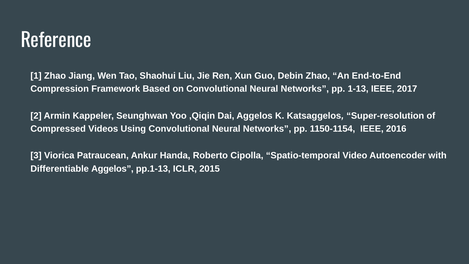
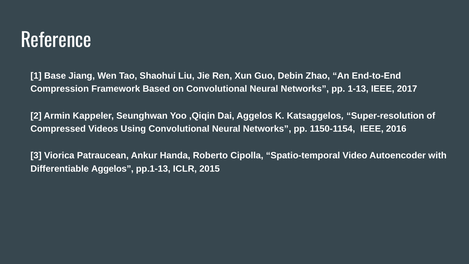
1 Zhao: Zhao -> Base
